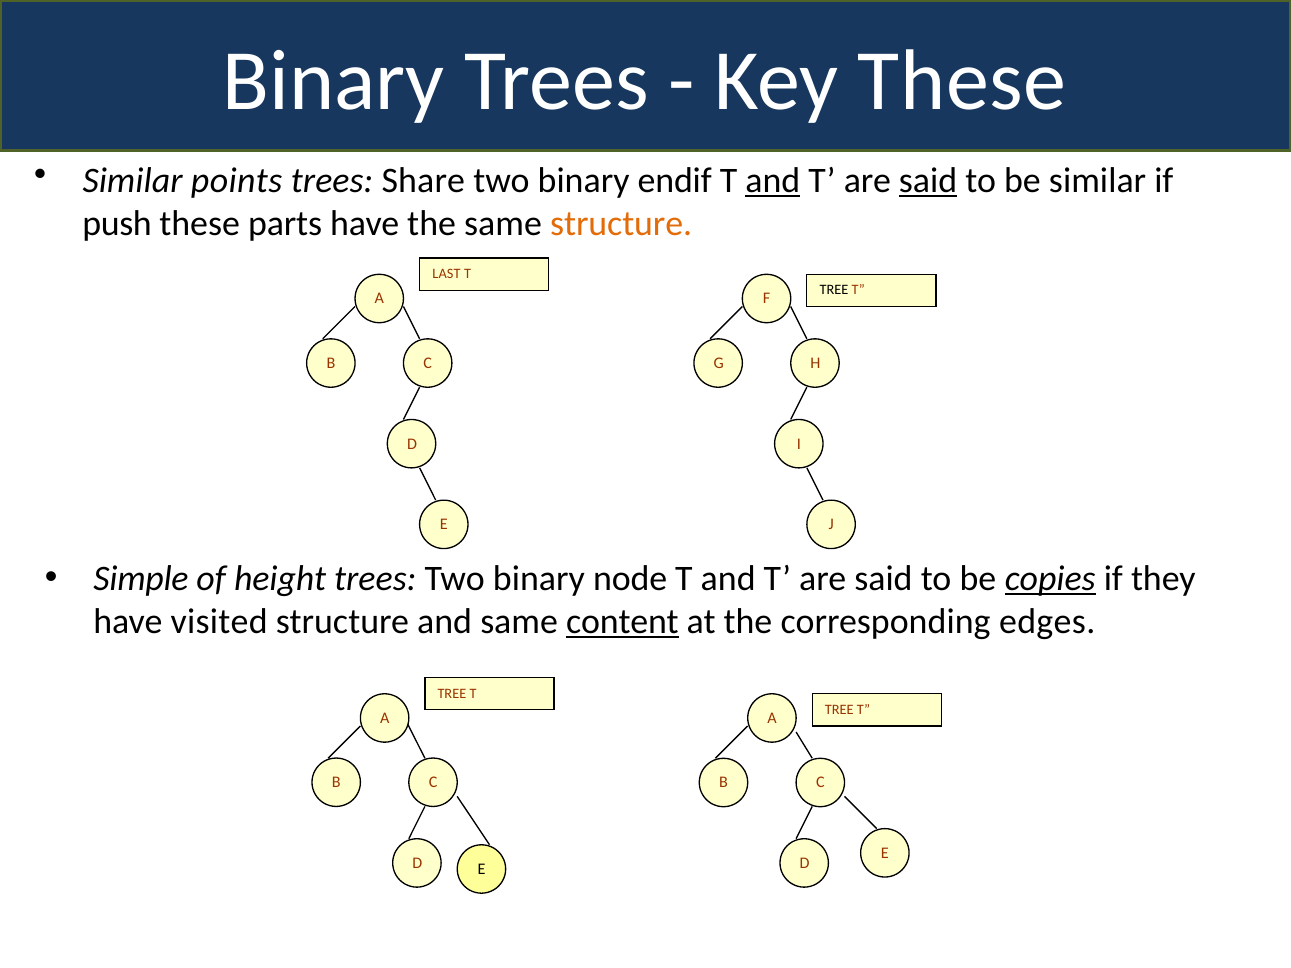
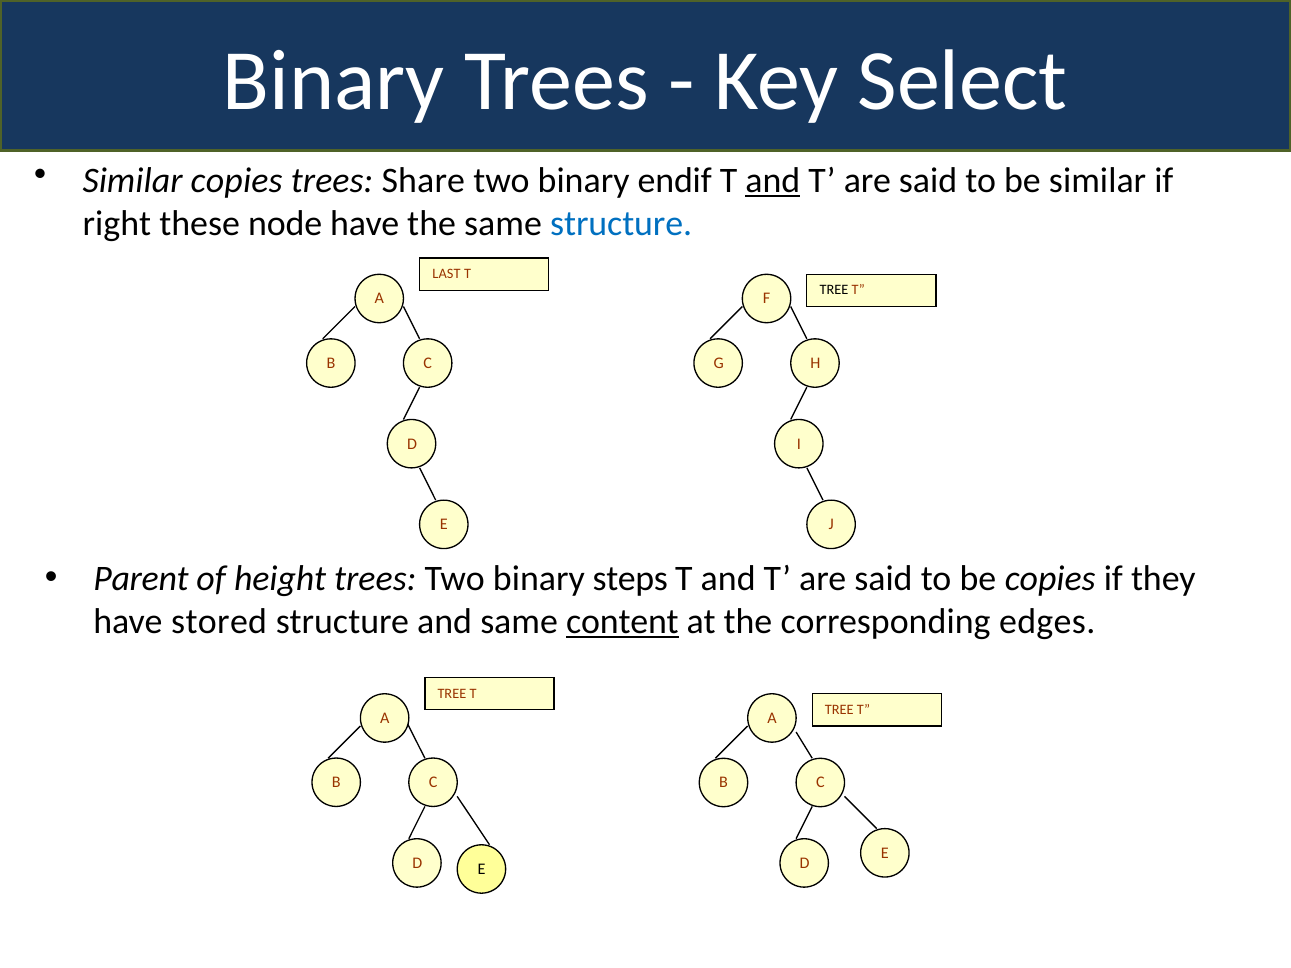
Key These: These -> Select
Similar points: points -> copies
said at (928, 181) underline: present -> none
push: push -> right
parts: parts -> node
structure at (621, 224) colour: orange -> blue
Simple: Simple -> Parent
node: node -> steps
copies at (1050, 579) underline: present -> none
visited: visited -> stored
